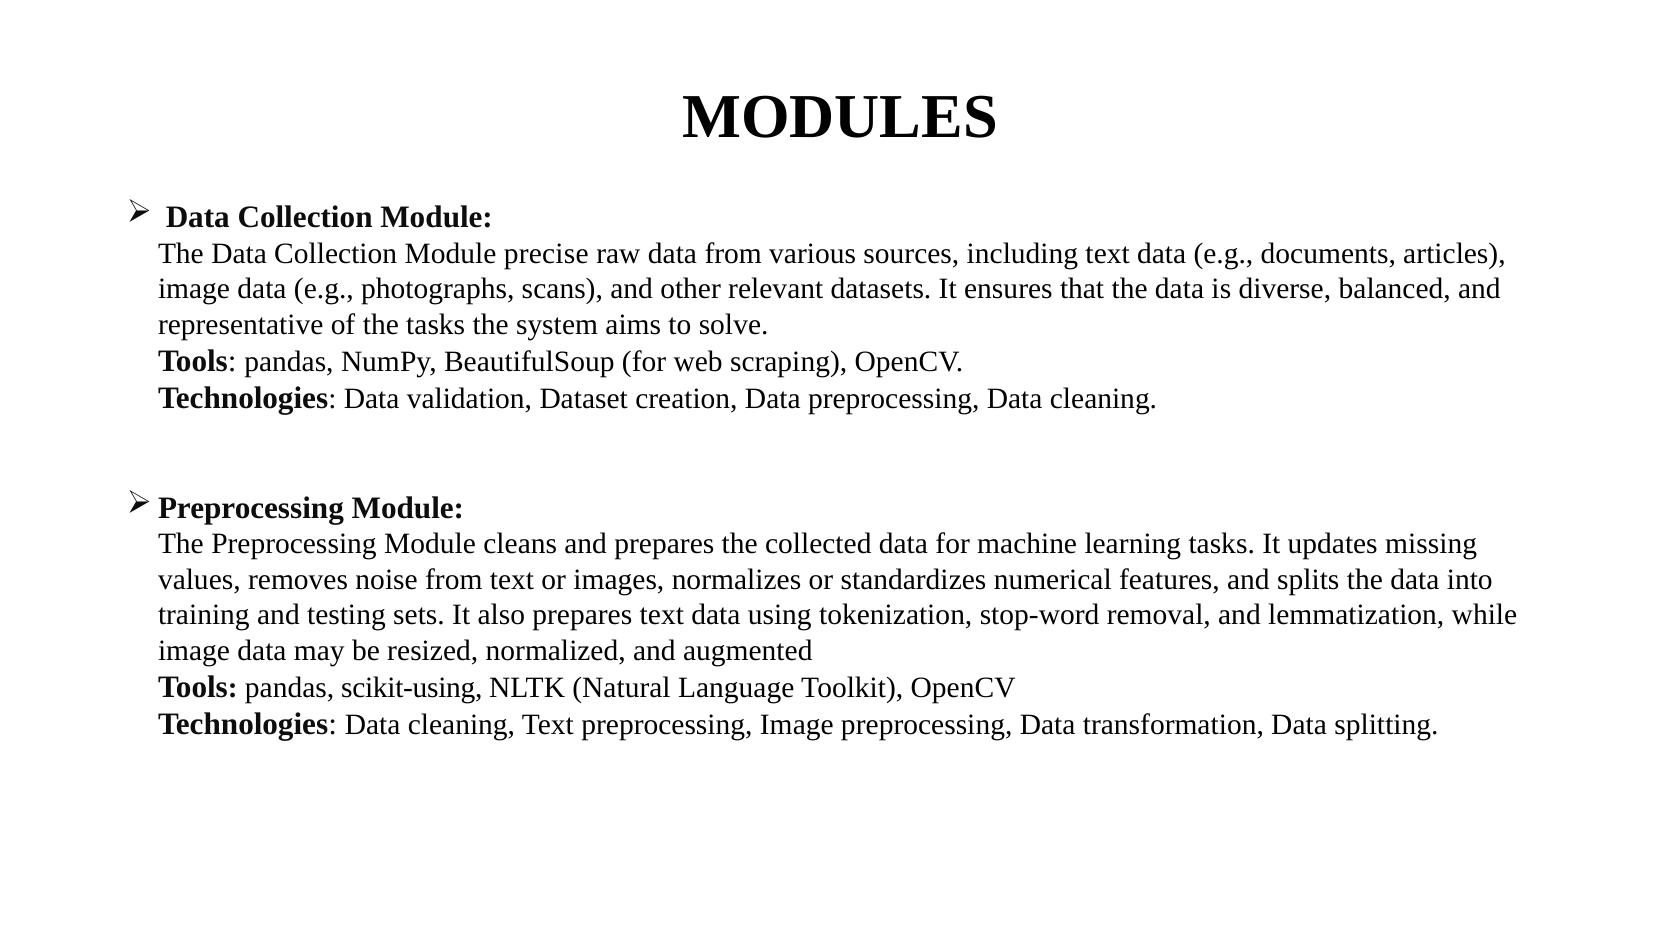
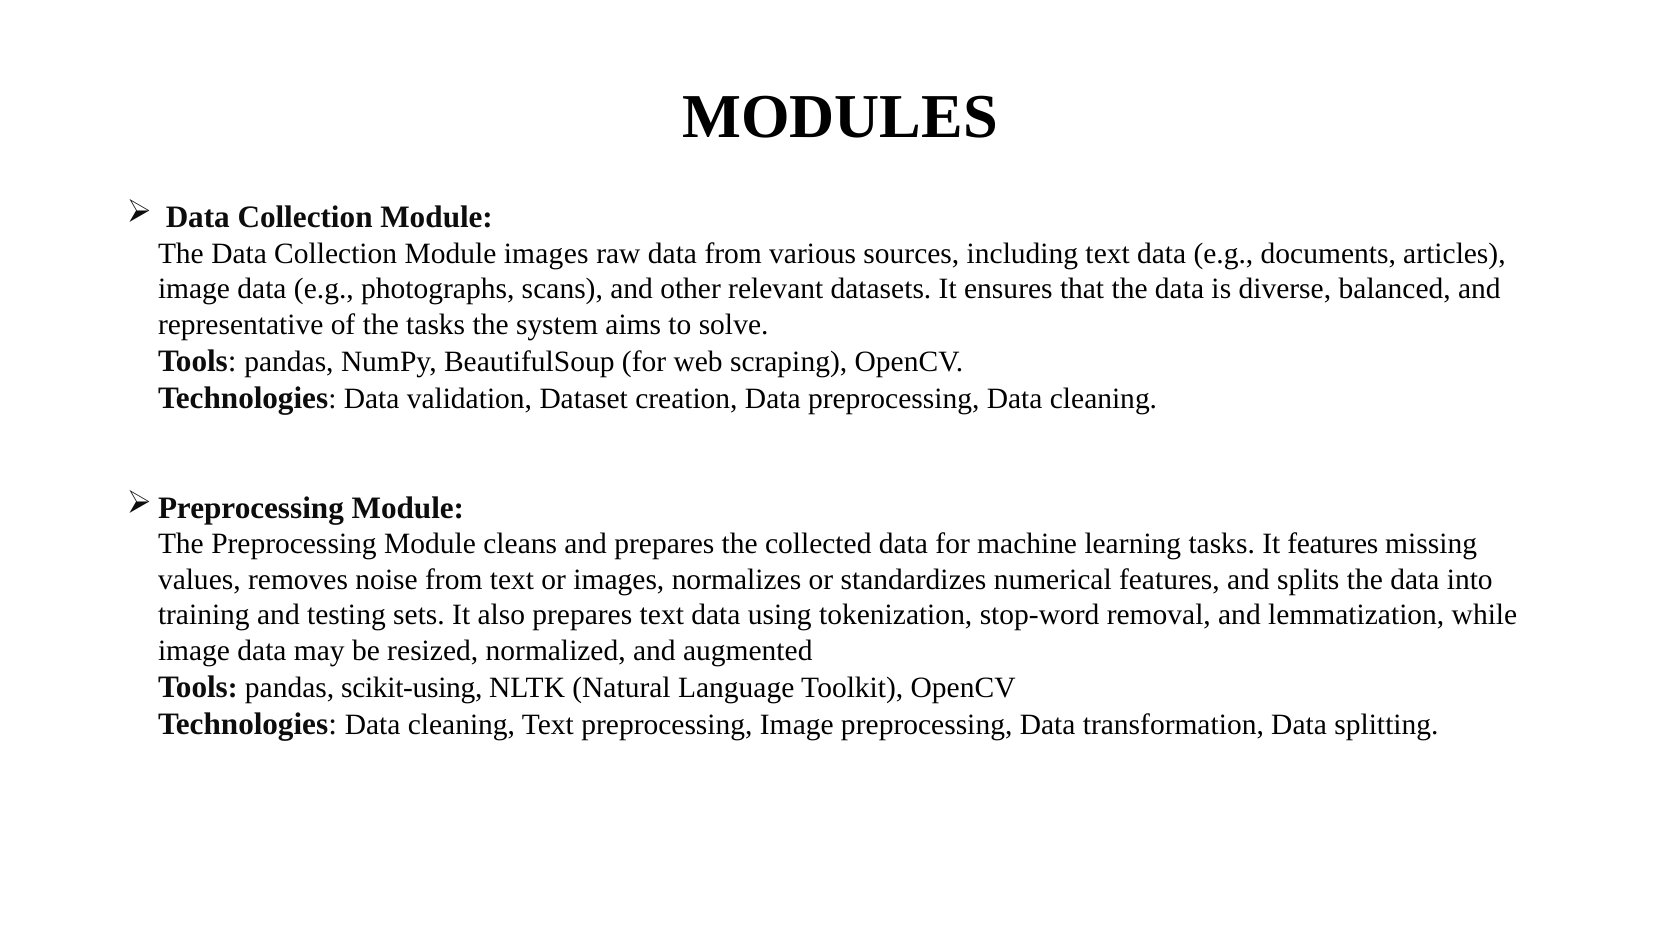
Module precise: precise -> images
It updates: updates -> features
